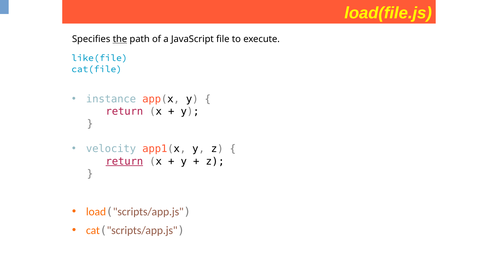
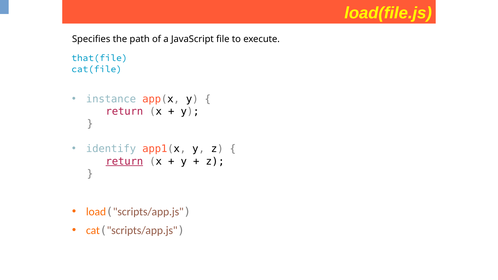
the underline: present -> none
like(file: like(file -> that(file
velocity: velocity -> identify
